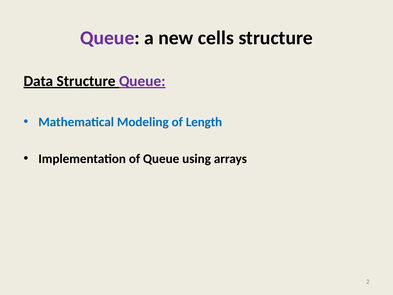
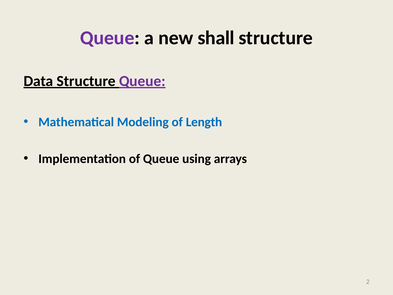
cells: cells -> shall
